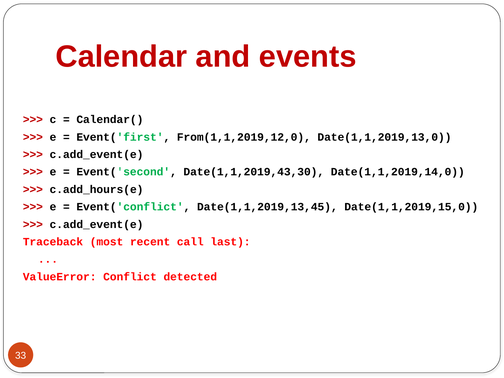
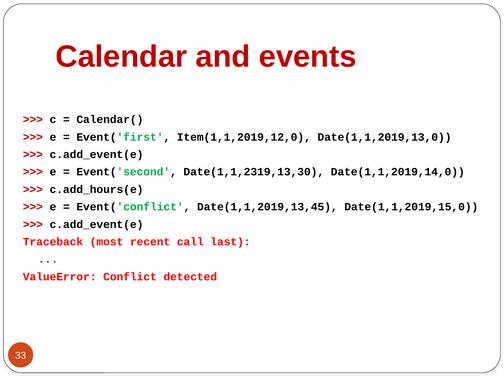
From(1,1,2019,12,0: From(1,1,2019,12,0 -> Item(1,1,2019,12,0
Date(1,1,2019,43,30: Date(1,1,2019,43,30 -> Date(1,1,2319,13,30
